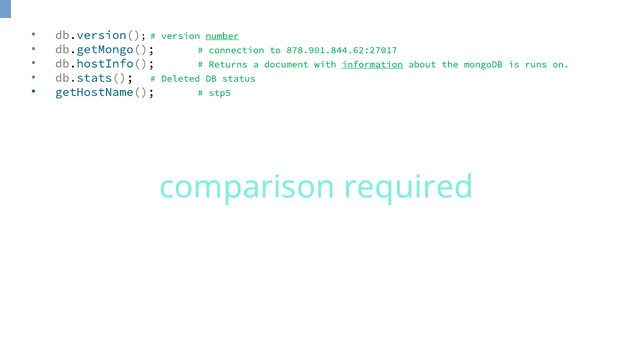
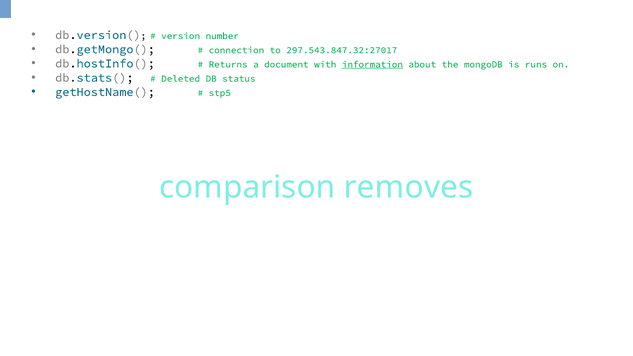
number underline: present -> none
878.901.844.62:27017: 878.901.844.62:27017 -> 297.543.847.32:27017
required: required -> removes
